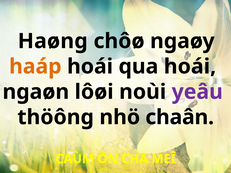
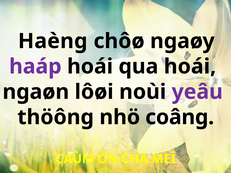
Haøng: Haøng -> Haèng
haáp colour: orange -> purple
chaân: chaân -> coâng
